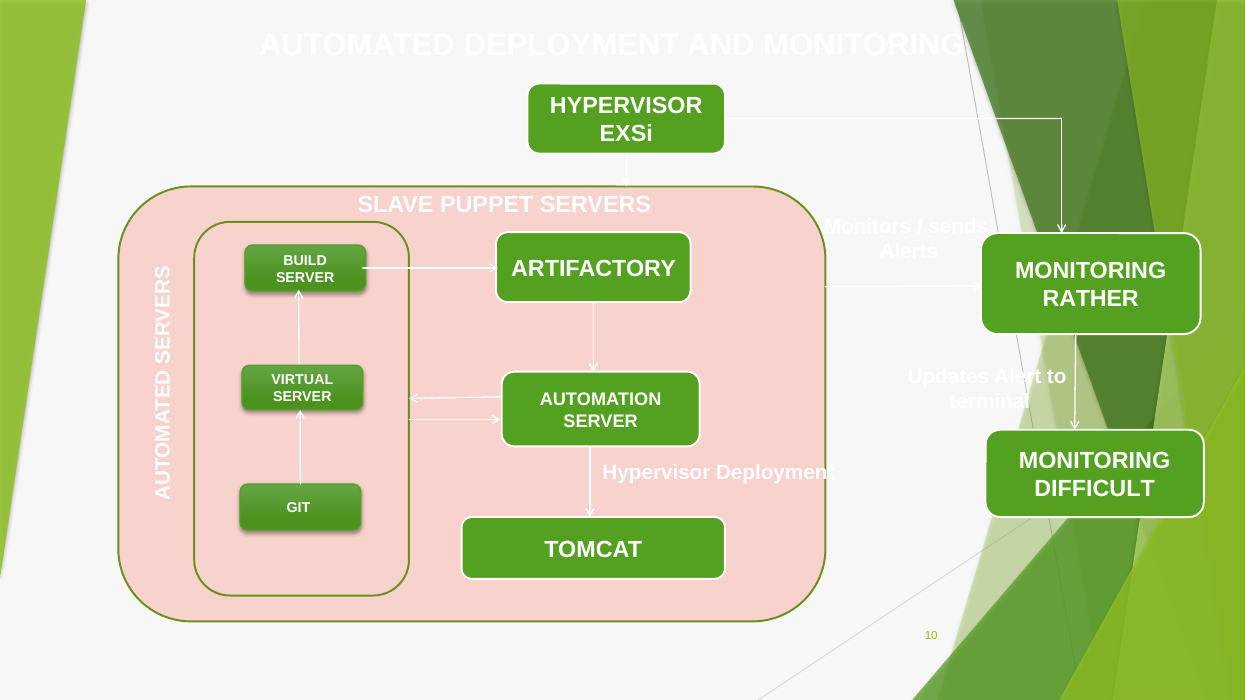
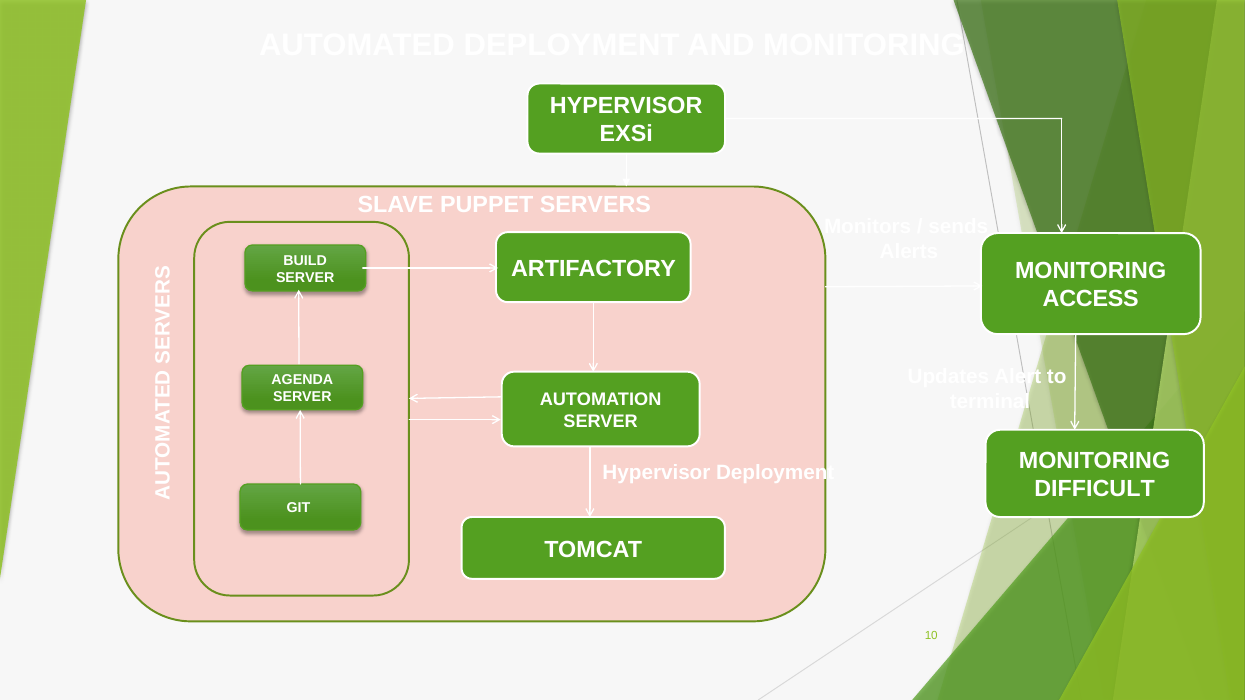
RATHER: RATHER -> ACCESS
VIRTUAL: VIRTUAL -> AGENDA
